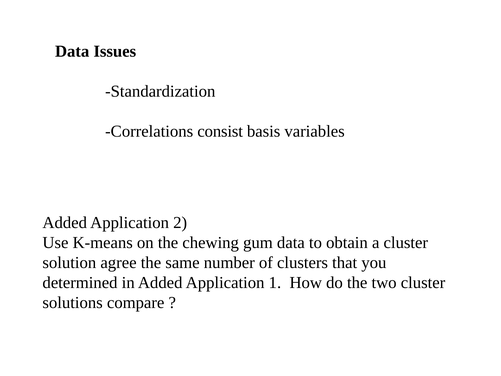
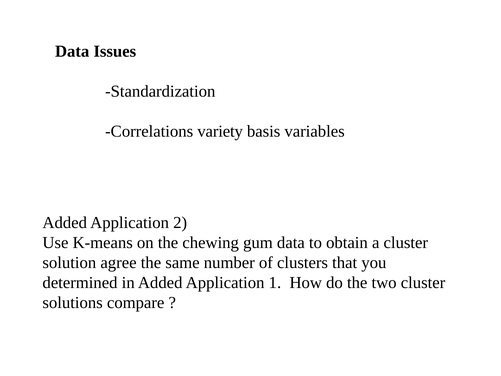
consist: consist -> variety
